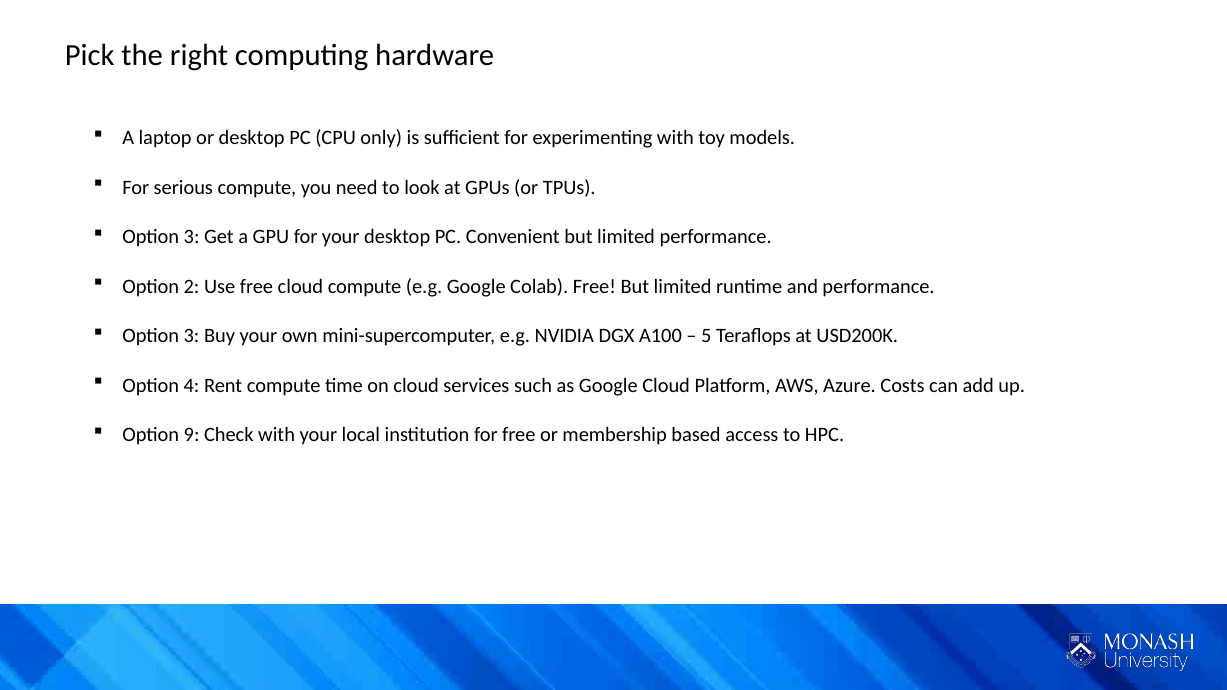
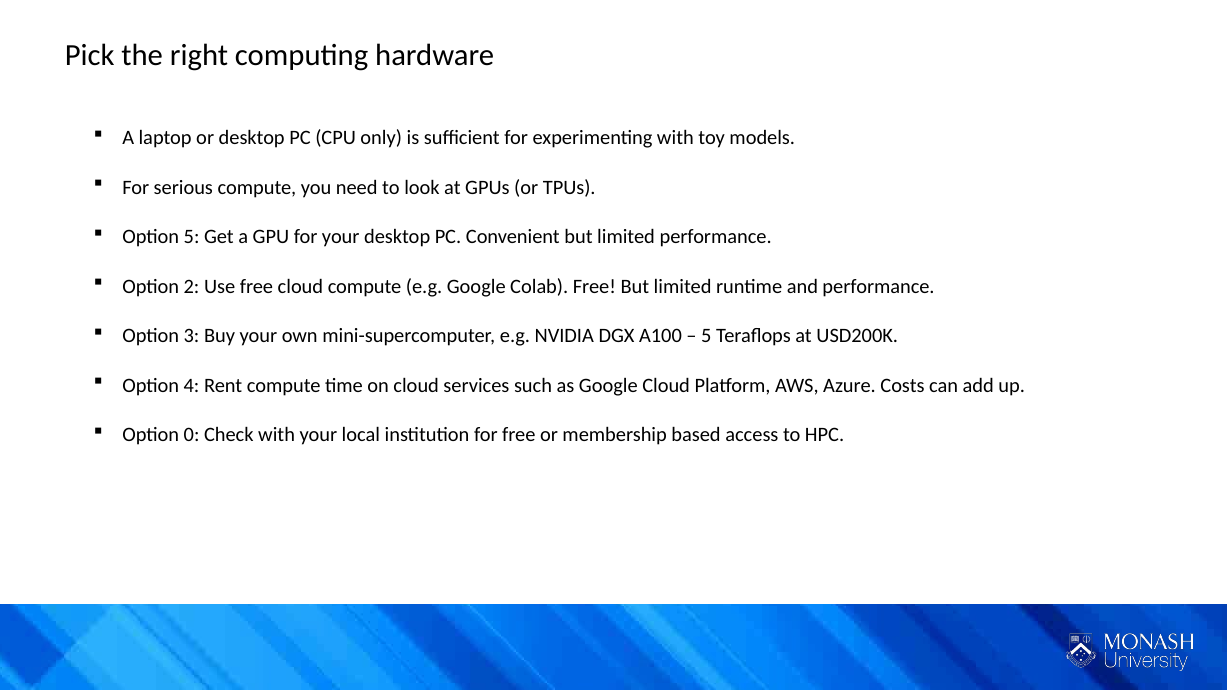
3 at (192, 237): 3 -> 5
9: 9 -> 0
